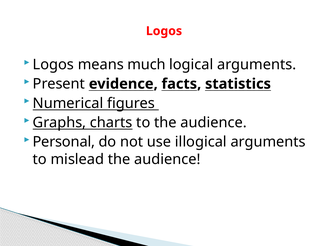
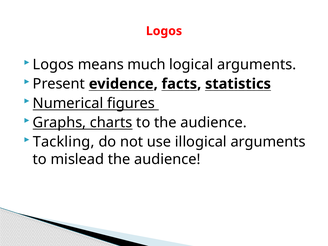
Personal: Personal -> Tackling
